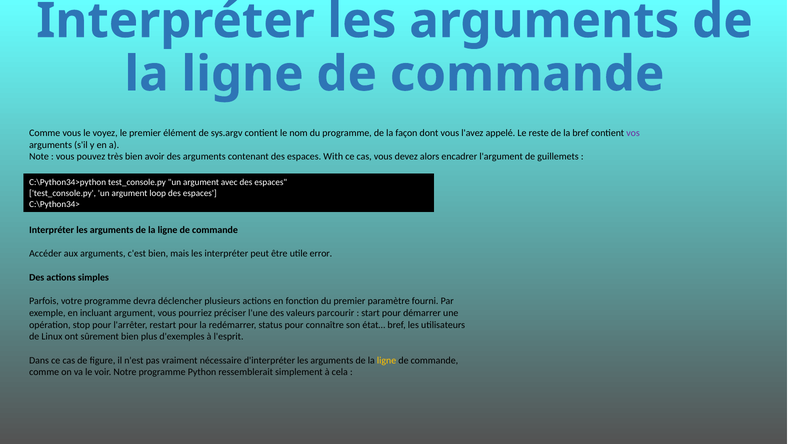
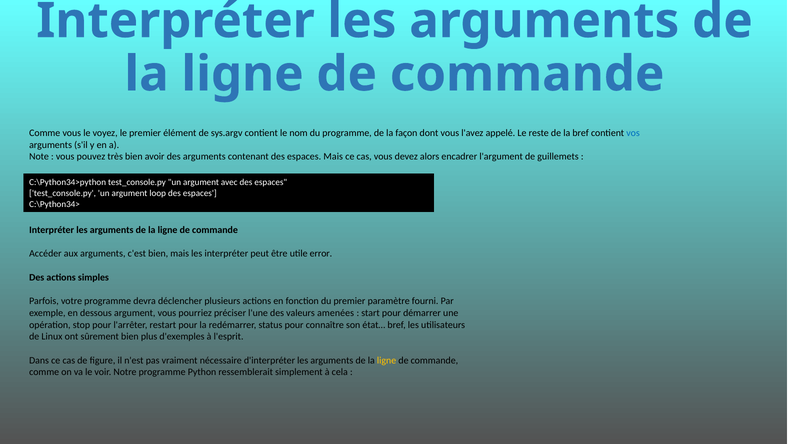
vos colour: purple -> blue
espaces With: With -> Mais
incluant: incluant -> dessous
parcourir: parcourir -> amenées
